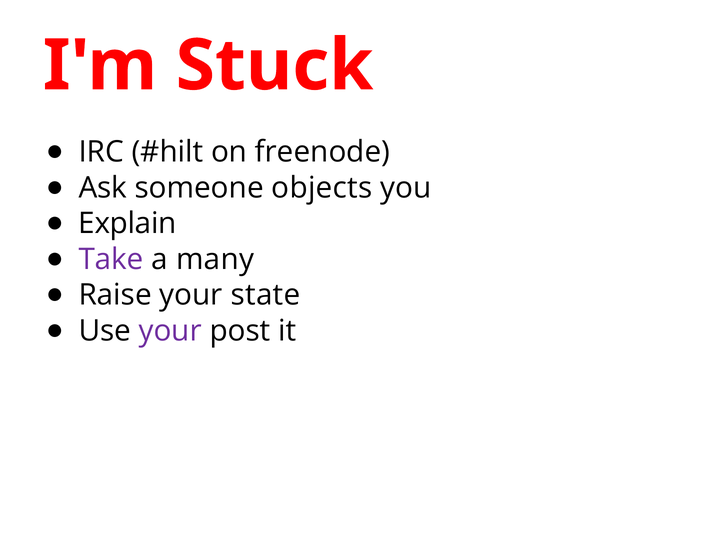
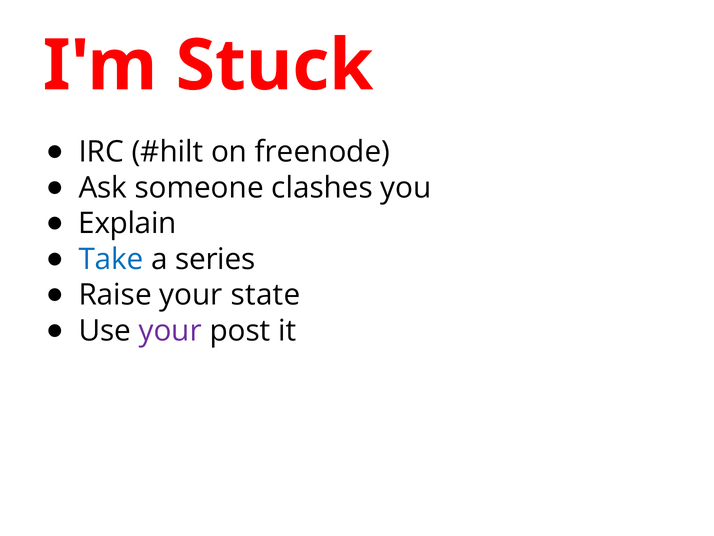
objects: objects -> clashes
Take colour: purple -> blue
many: many -> series
